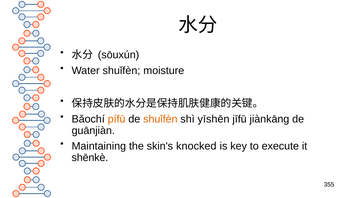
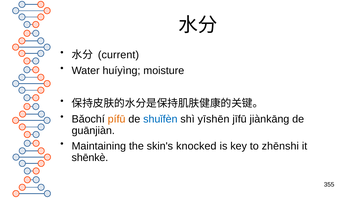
sōuxún: sōuxún -> current
Water shuǐfèn: shuǐfèn -> huíyìng
shuǐfèn at (160, 119) colour: orange -> blue
execute: execute -> zhēnshi
